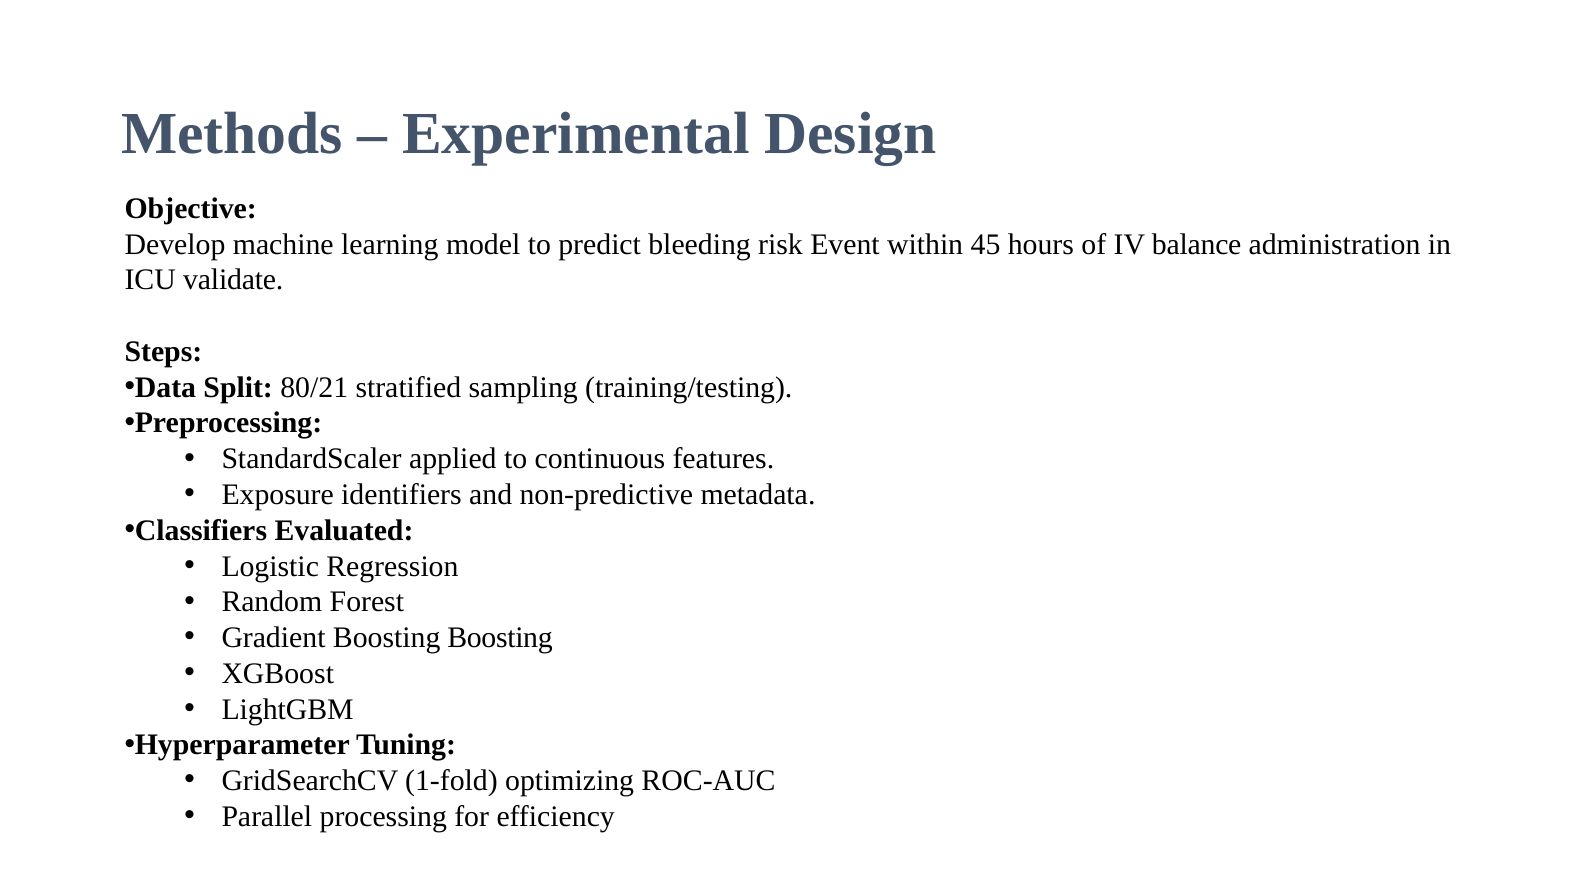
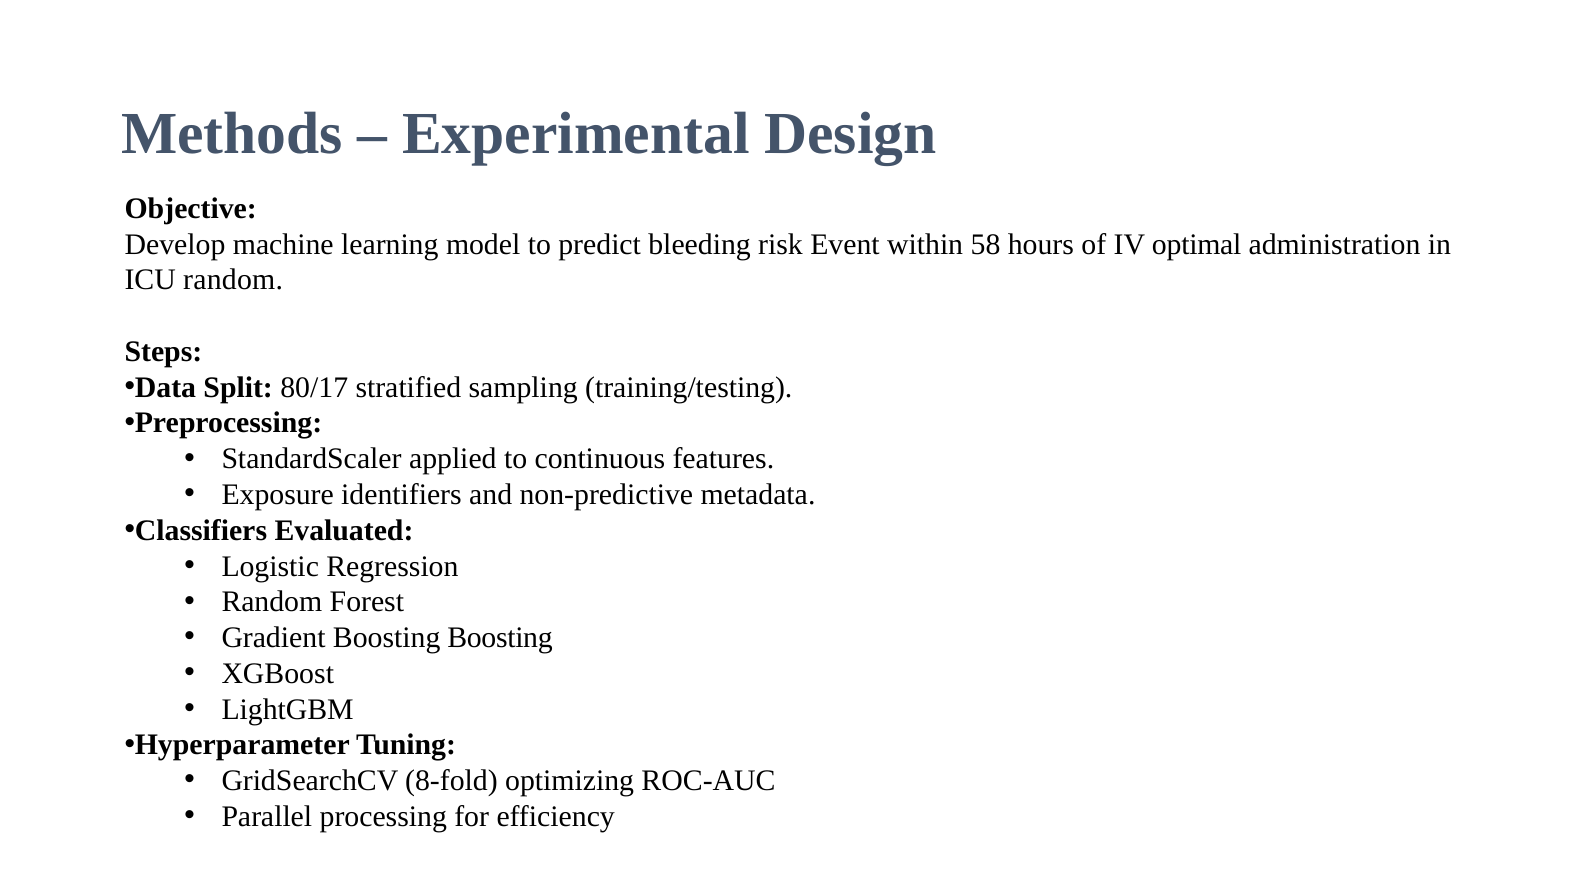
45: 45 -> 58
balance: balance -> optimal
ICU validate: validate -> random
80/21: 80/21 -> 80/17
1-fold: 1-fold -> 8-fold
